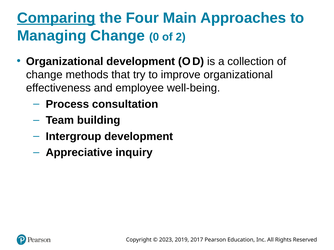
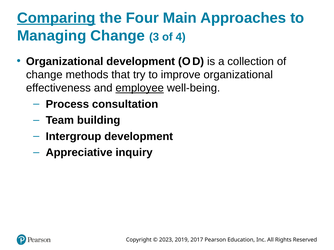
0: 0 -> 3
2: 2 -> 4
employee underline: none -> present
